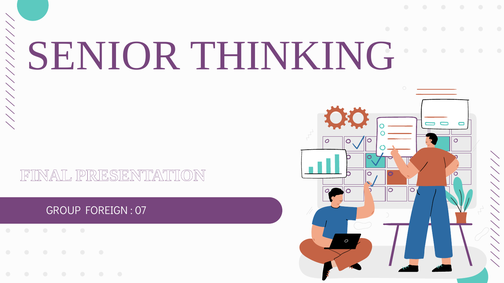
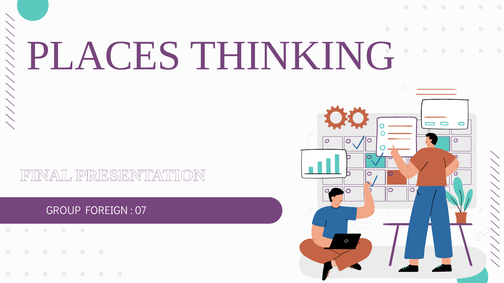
SENIOR: SENIOR -> PLACES
